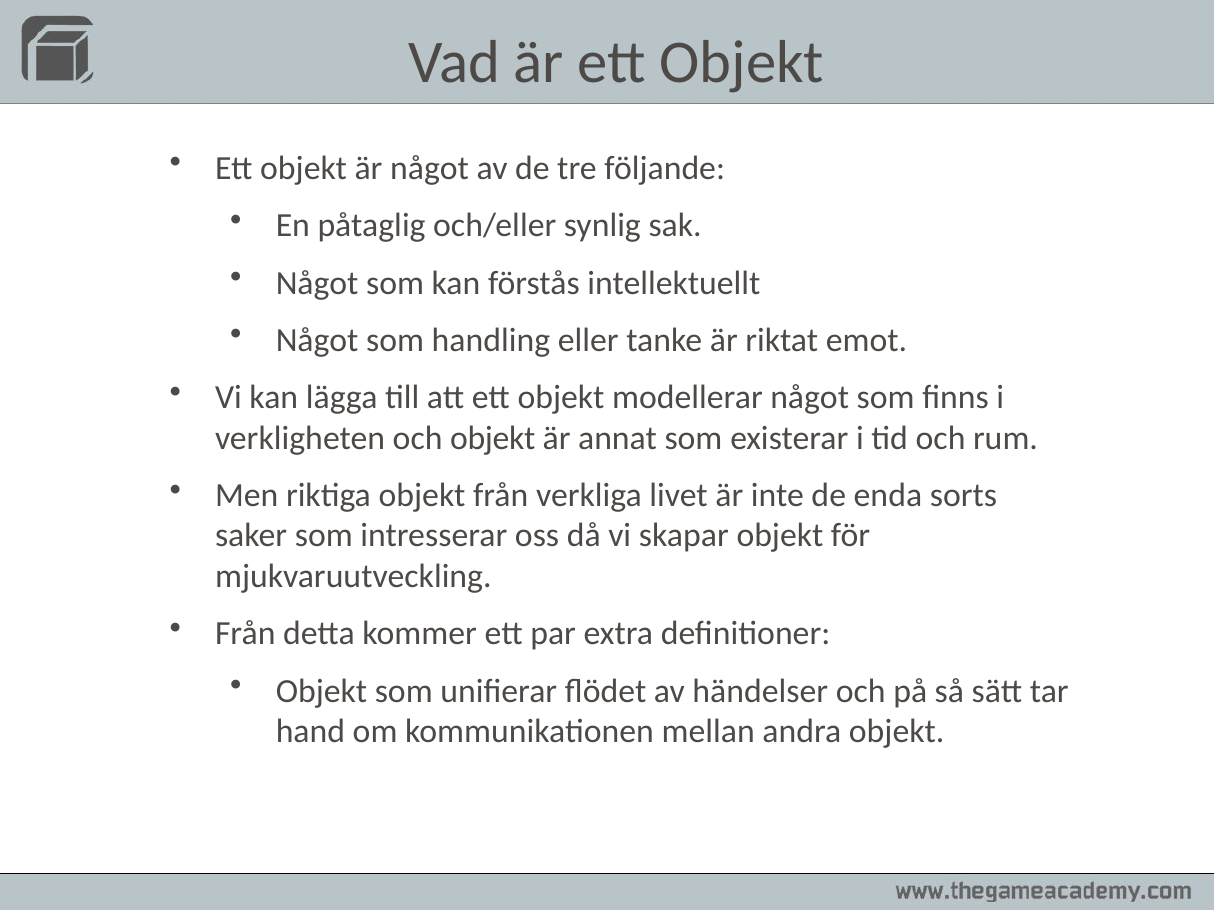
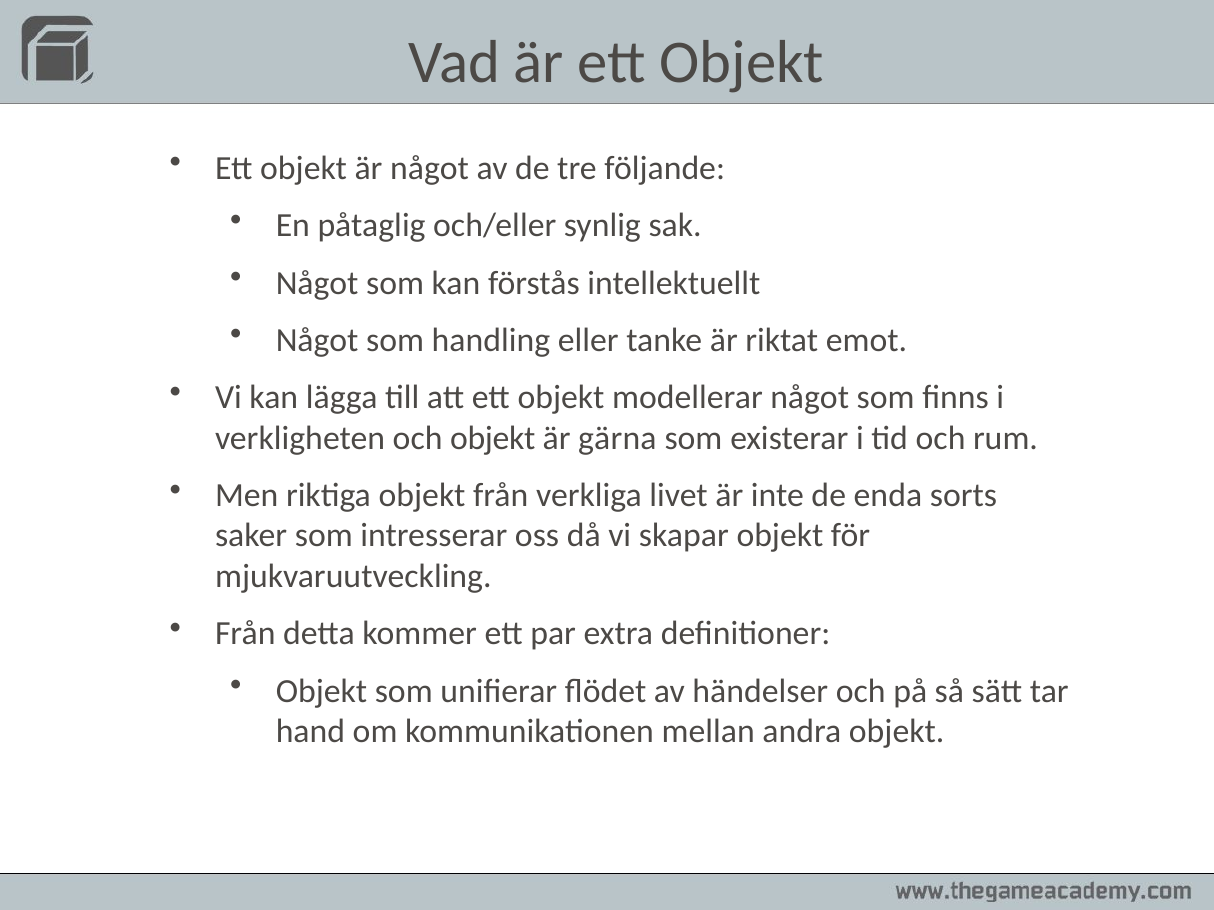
annat: annat -> gärna
